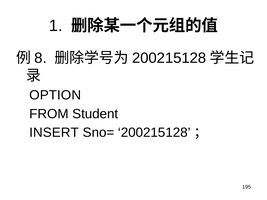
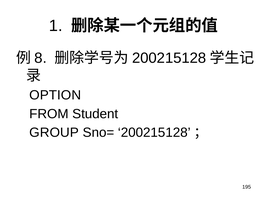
INSERT: INSERT -> GROUP
